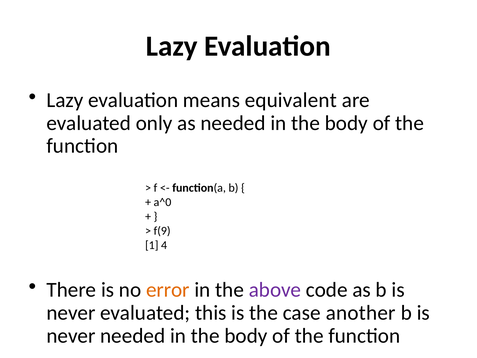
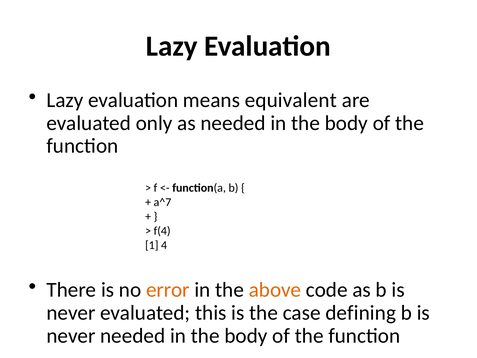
a^0: a^0 -> a^7
f(9: f(9 -> f(4
above colour: purple -> orange
another: another -> defining
